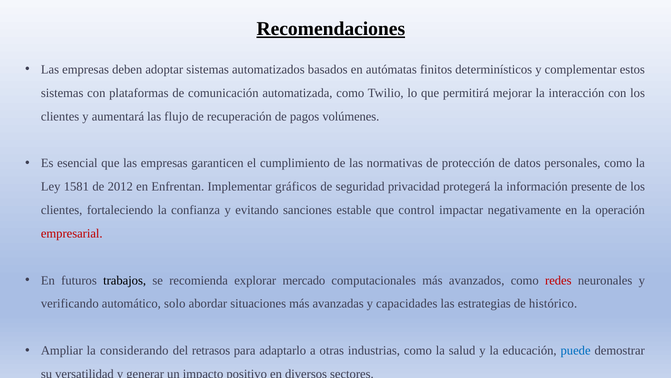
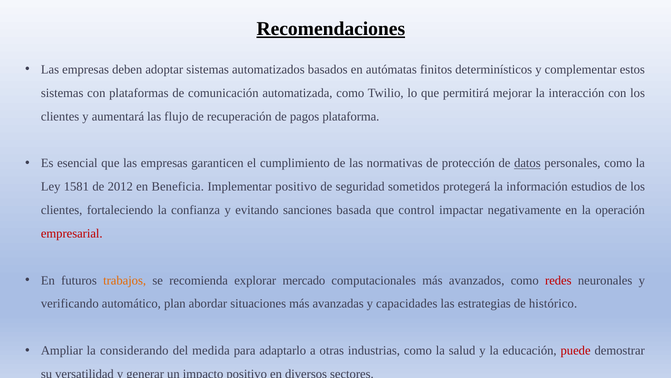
volúmenes: volúmenes -> plataforma
datos underline: none -> present
Enfrentan: Enfrentan -> Beneficia
Implementar gráficos: gráficos -> positivo
privacidad: privacidad -> sometidos
presente: presente -> estudios
estable: estable -> basada
trabajos colour: black -> orange
solo: solo -> plan
retrasos: retrasos -> medida
puede colour: blue -> red
